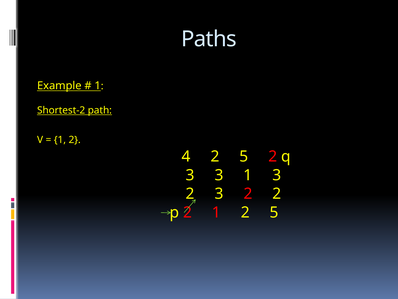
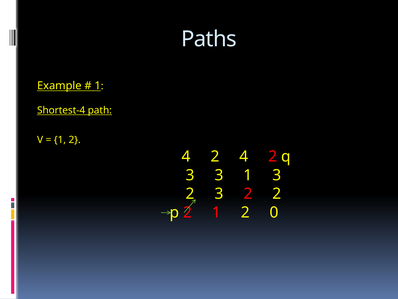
Shortest-2: Shortest-2 -> Shortest-4
4 2 5: 5 -> 4
1 2 5: 5 -> 0
